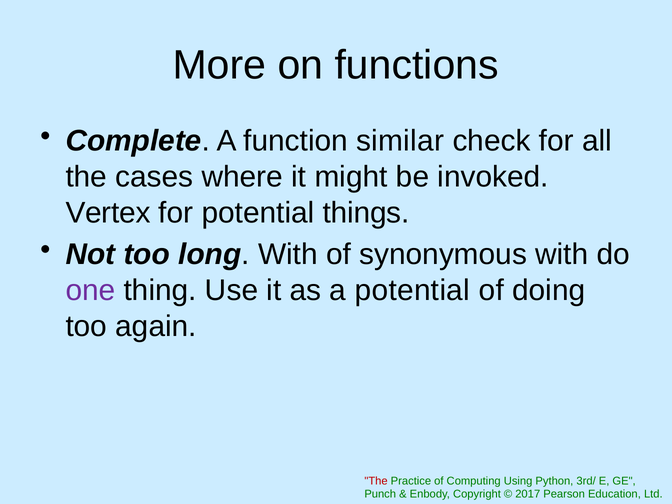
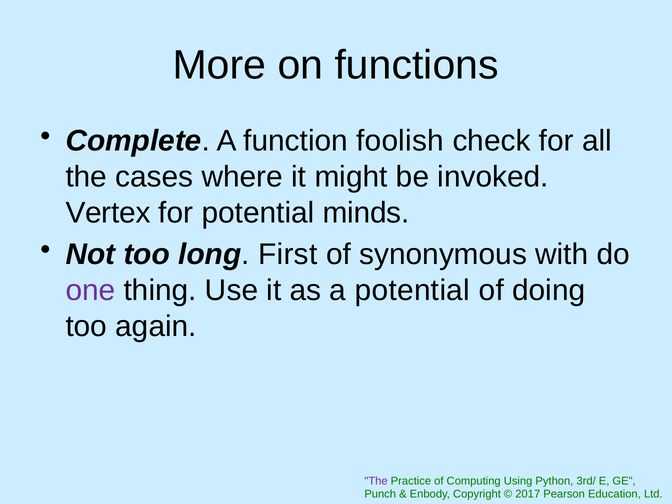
similar: similar -> foolish
things: things -> minds
long With: With -> First
The at (376, 481) colour: red -> purple
